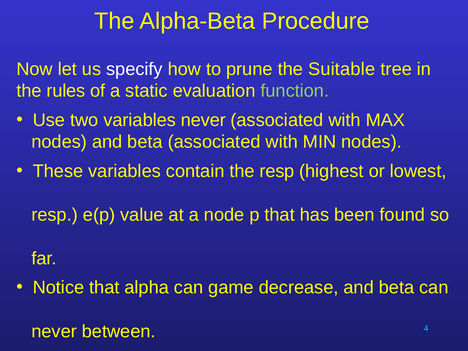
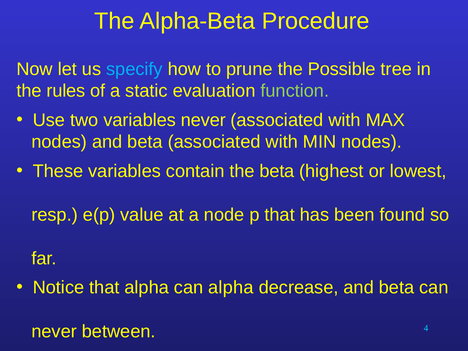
specify colour: white -> light blue
Suitable: Suitable -> Possible
the resp: resp -> beta
can game: game -> alpha
